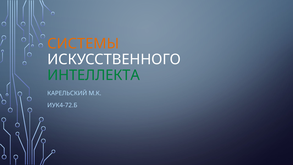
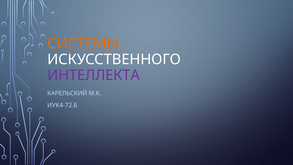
ИНТЕЛЛЕКТА colour: green -> purple
